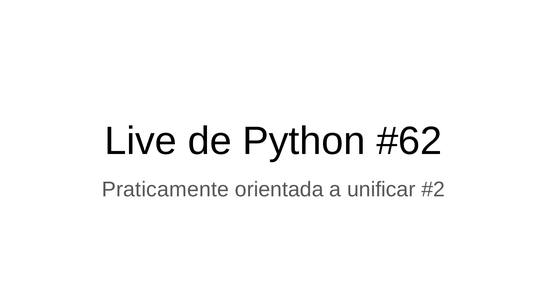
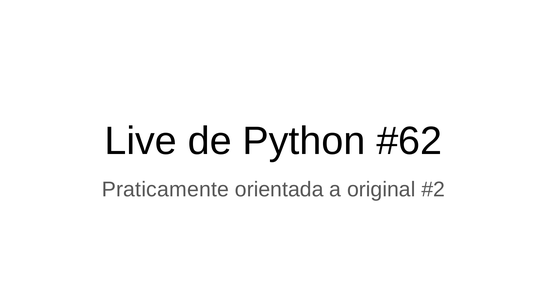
unificar: unificar -> original
